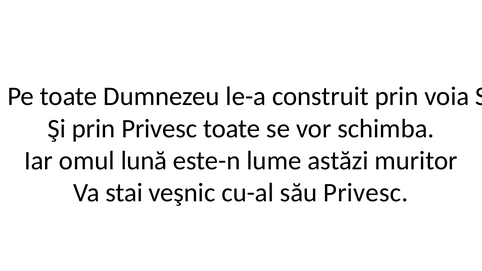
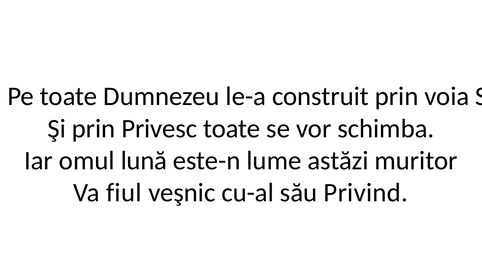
stai: stai -> fiul
său Privesc: Privesc -> Privind
